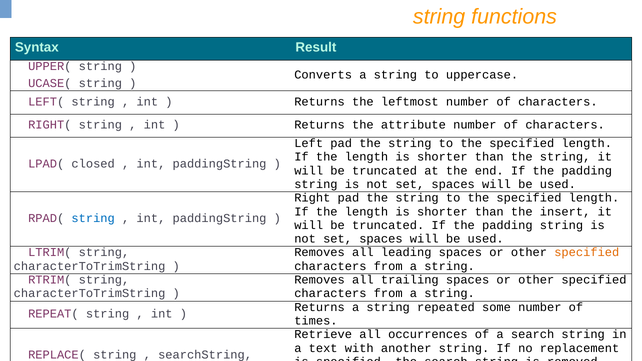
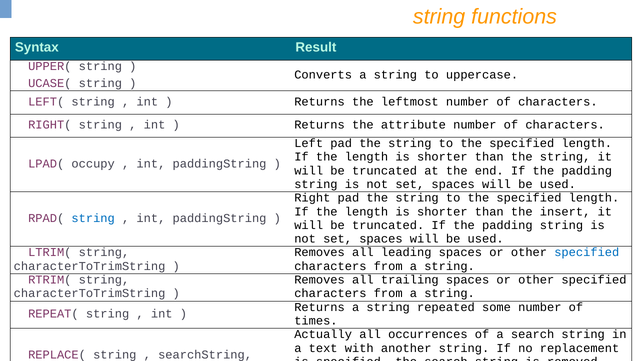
closed: closed -> occupy
specified at (587, 253) colour: orange -> blue
Retrieve: Retrieve -> Actually
